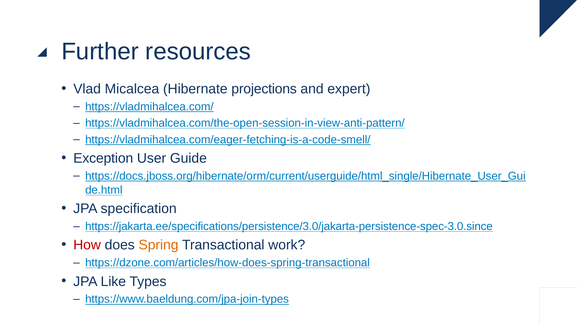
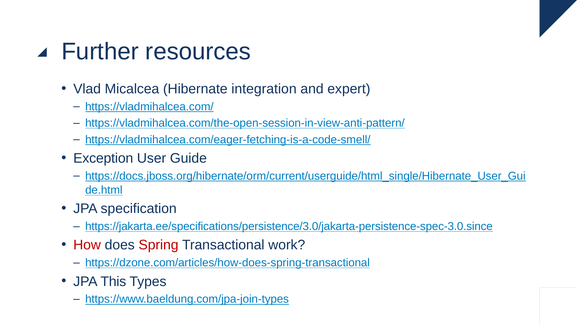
projections: projections -> integration
Spring colour: orange -> red
Like: Like -> This
